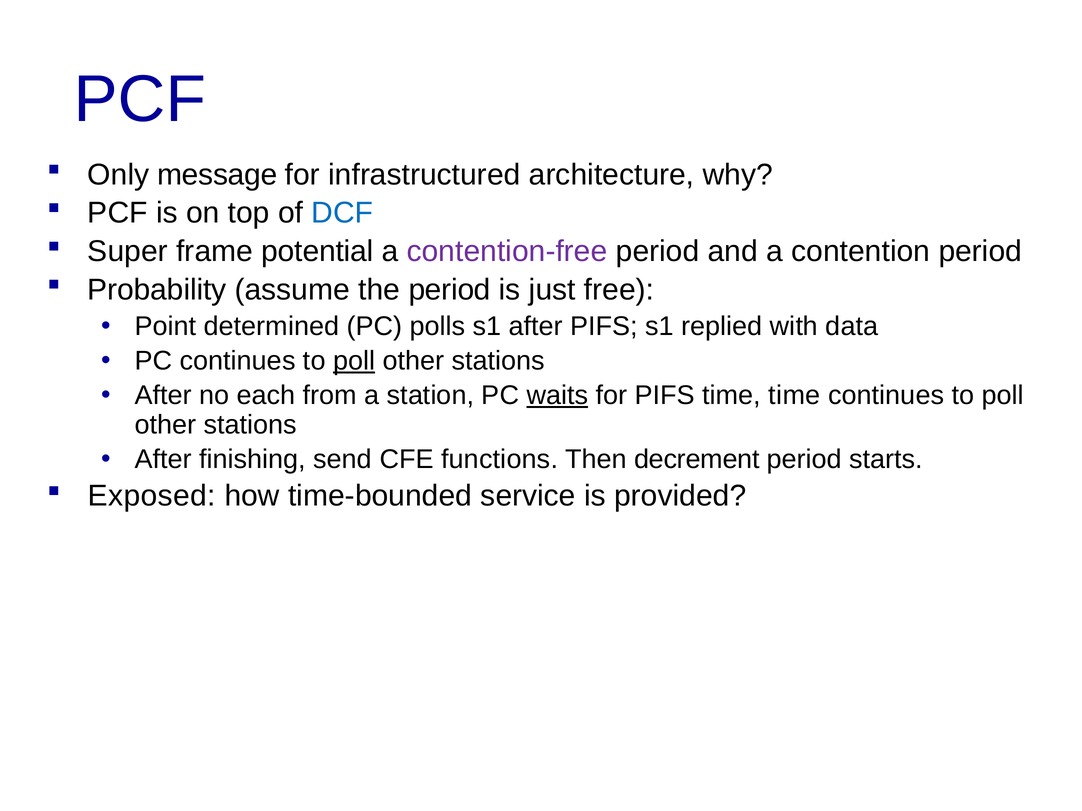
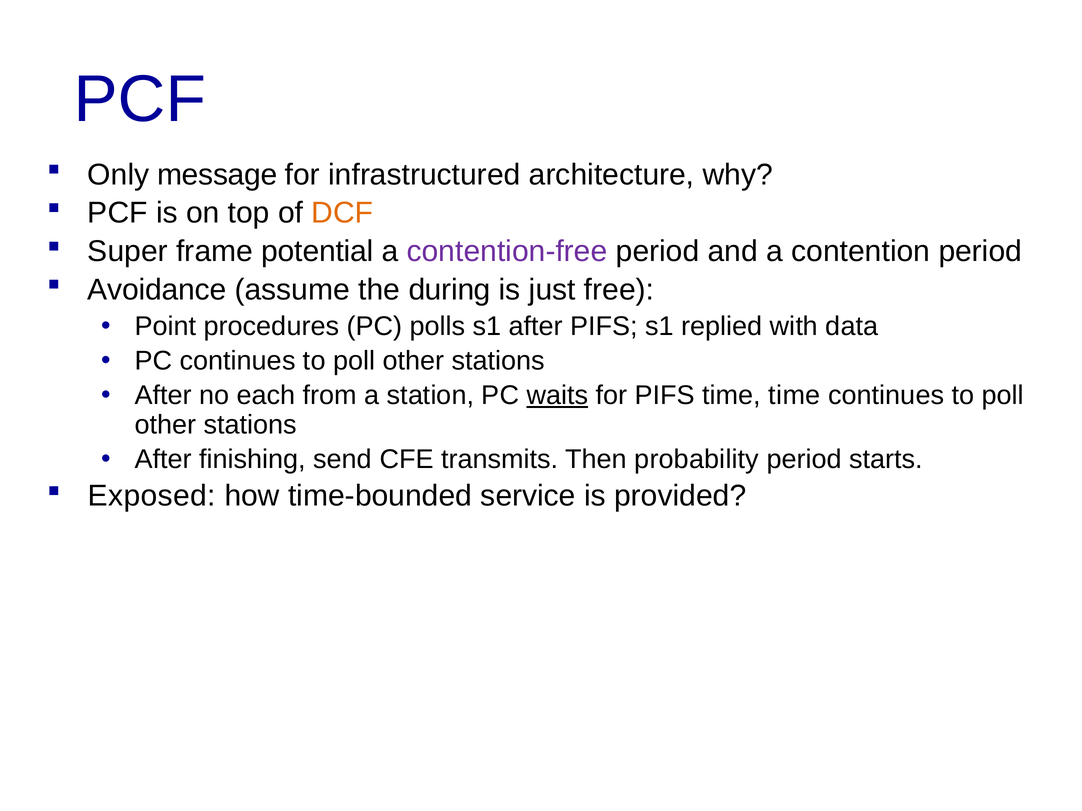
DCF colour: blue -> orange
Probability: Probability -> Avoidance
the period: period -> during
determined: determined -> procedures
poll at (354, 361) underline: present -> none
functions: functions -> transmits
decrement: decrement -> probability
